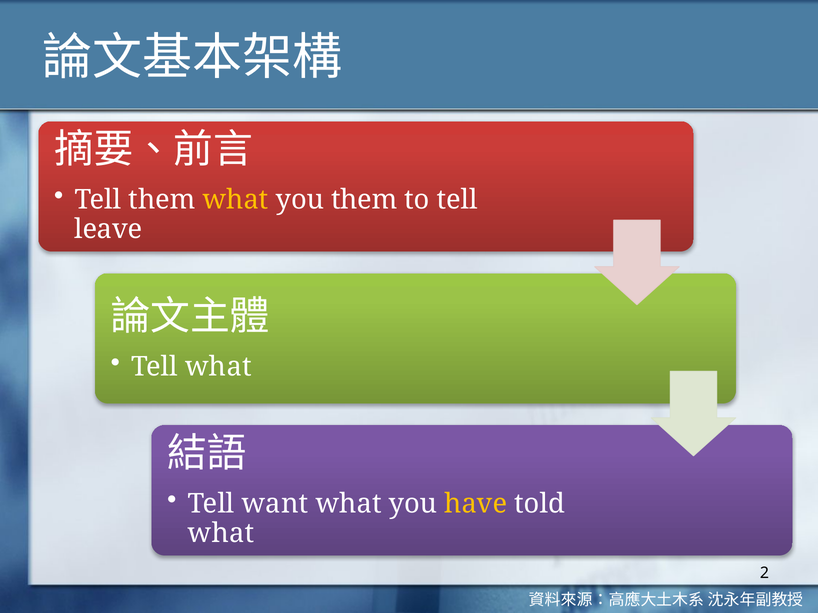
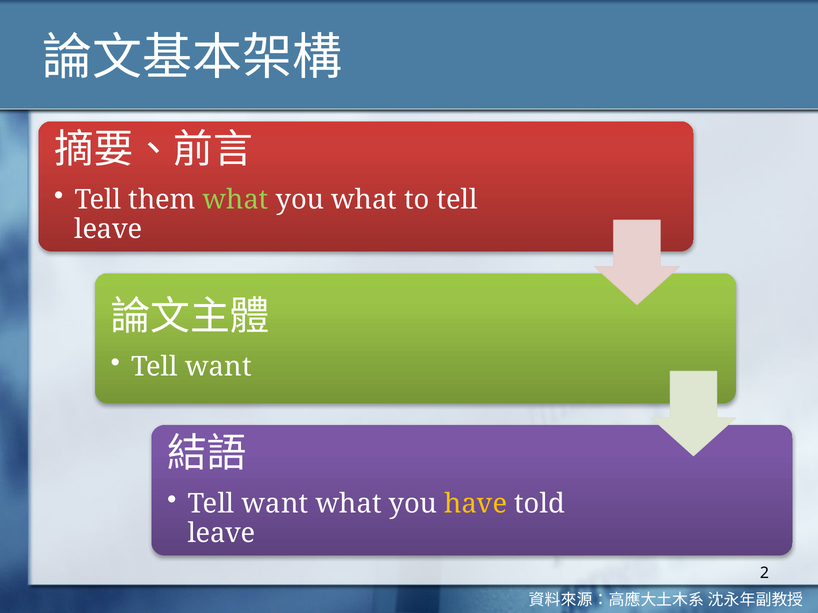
what at (236, 200) colour: yellow -> light green
you them: them -> what
what at (218, 367): what -> want
what at (221, 534): what -> leave
